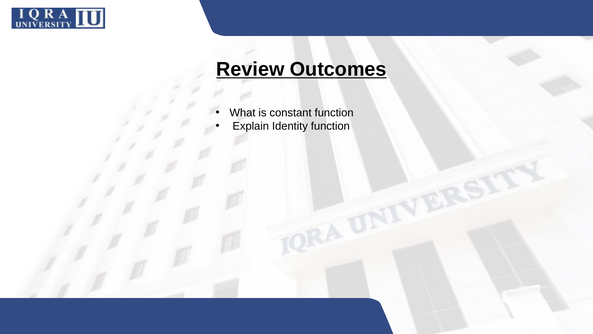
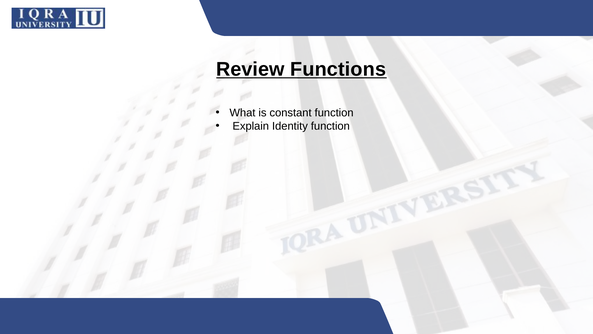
Outcomes: Outcomes -> Functions
